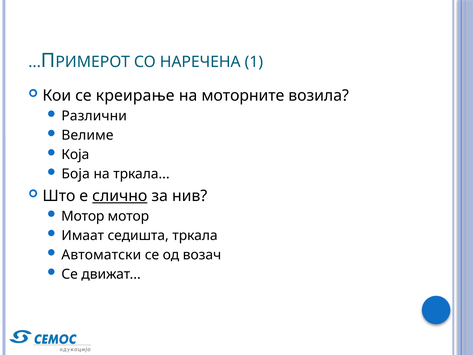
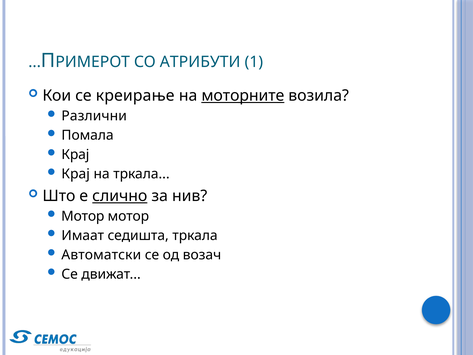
НАРЕЧЕНА: НАРЕЧЕНА -> АТРИБУТИ
моторните underline: none -> present
Велиме: Велиме -> Помала
Која at (75, 155): Која -> Крај
Боја at (76, 174): Боја -> Крај
